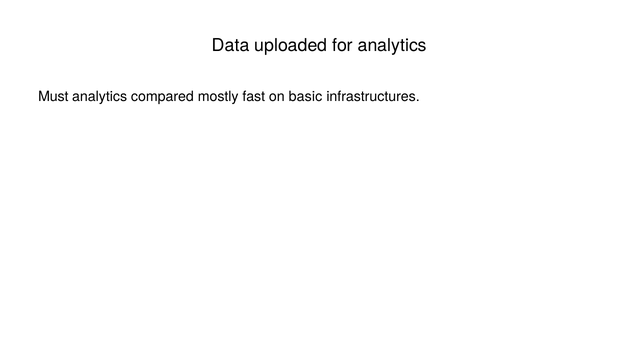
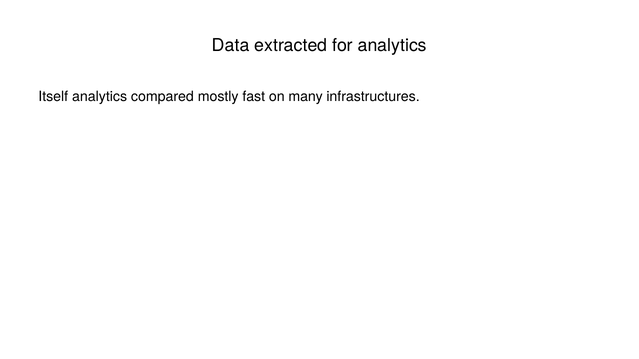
uploaded: uploaded -> extracted
Must: Must -> Itself
basic: basic -> many
